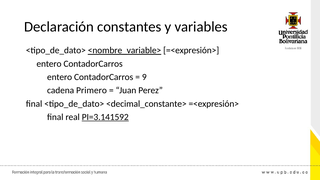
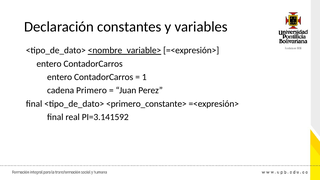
9: 9 -> 1
<decimal_constante>: <decimal_constante> -> <primero_constante>
PI=3.141592 underline: present -> none
